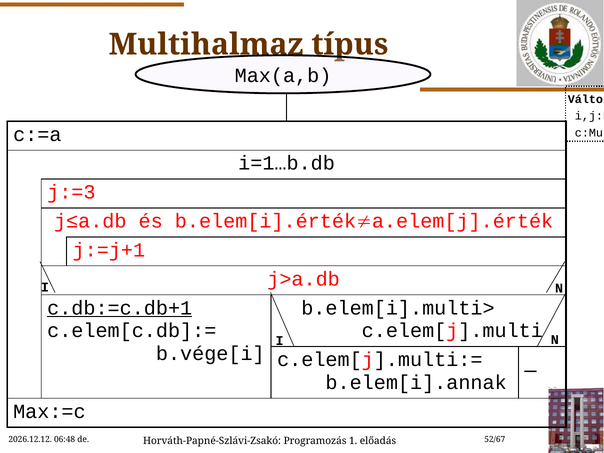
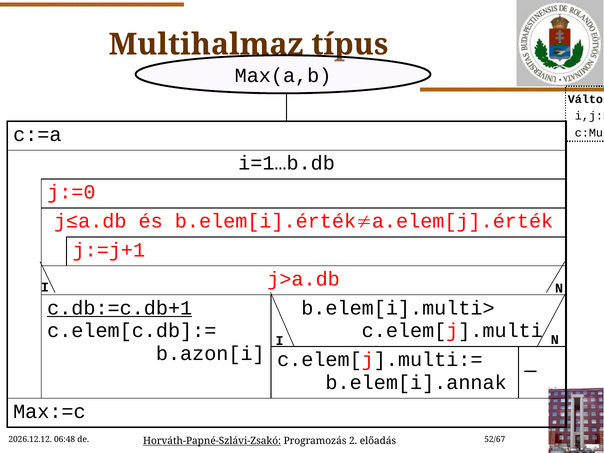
j:=3: j:=3 -> j:=0
b.vége[i: b.vége[i -> b.azon[i
Horváth-Papné-Szlávi-Zsakó underline: none -> present
1: 1 -> 2
